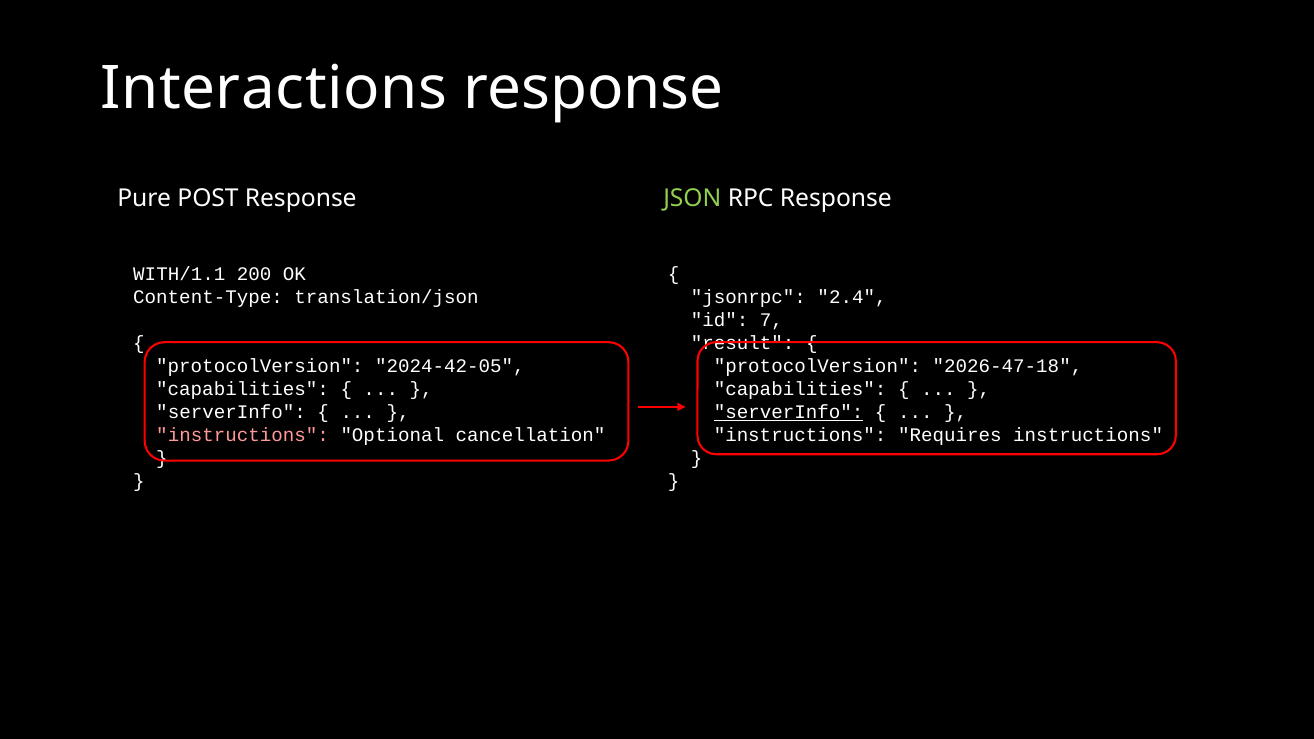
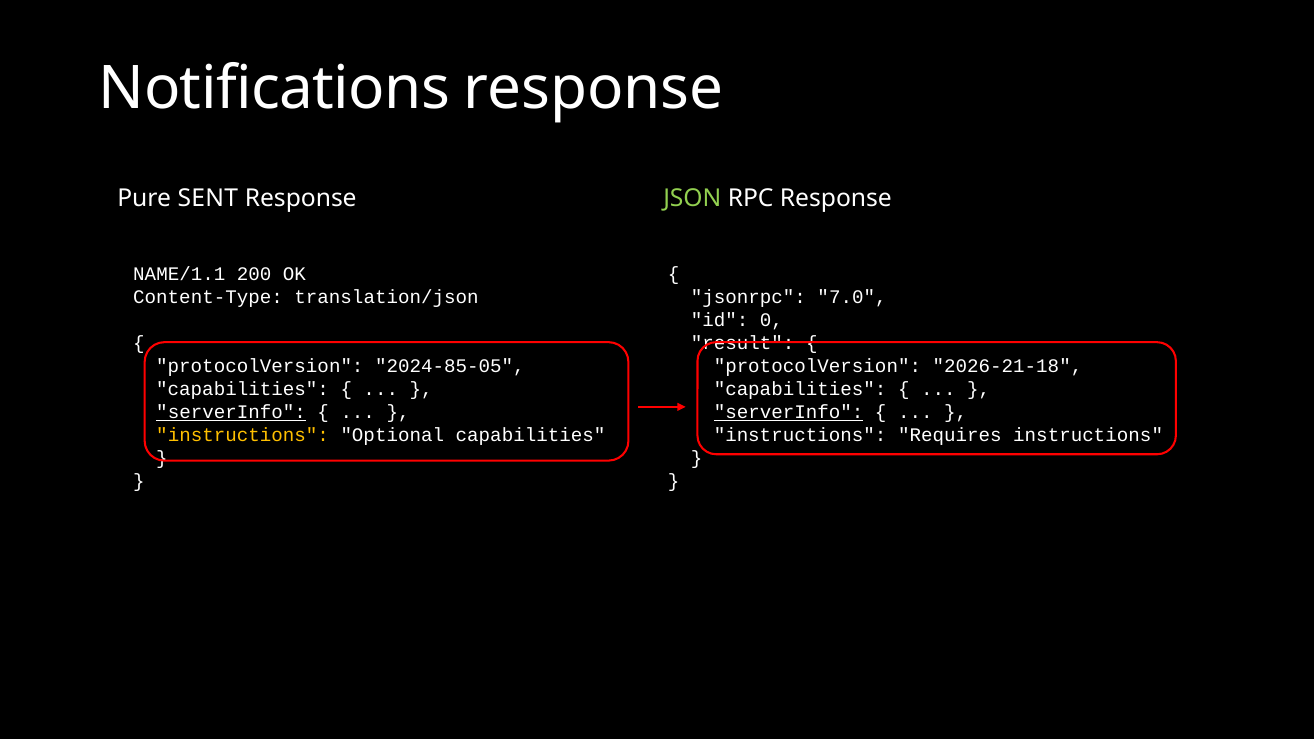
Interactions: Interactions -> Notifications
POST: POST -> SENT
WITH/1.1: WITH/1.1 -> NAME/1.1
2.4: 2.4 -> 7.0
7: 7 -> 0
2024-42-05: 2024-42-05 -> 2024-85-05
2026-47-18: 2026-47-18 -> 2026-21-18
serverInfo at (231, 412) underline: none -> present
instructions at (243, 435) colour: pink -> yellow
Optional cancellation: cancellation -> capabilities
